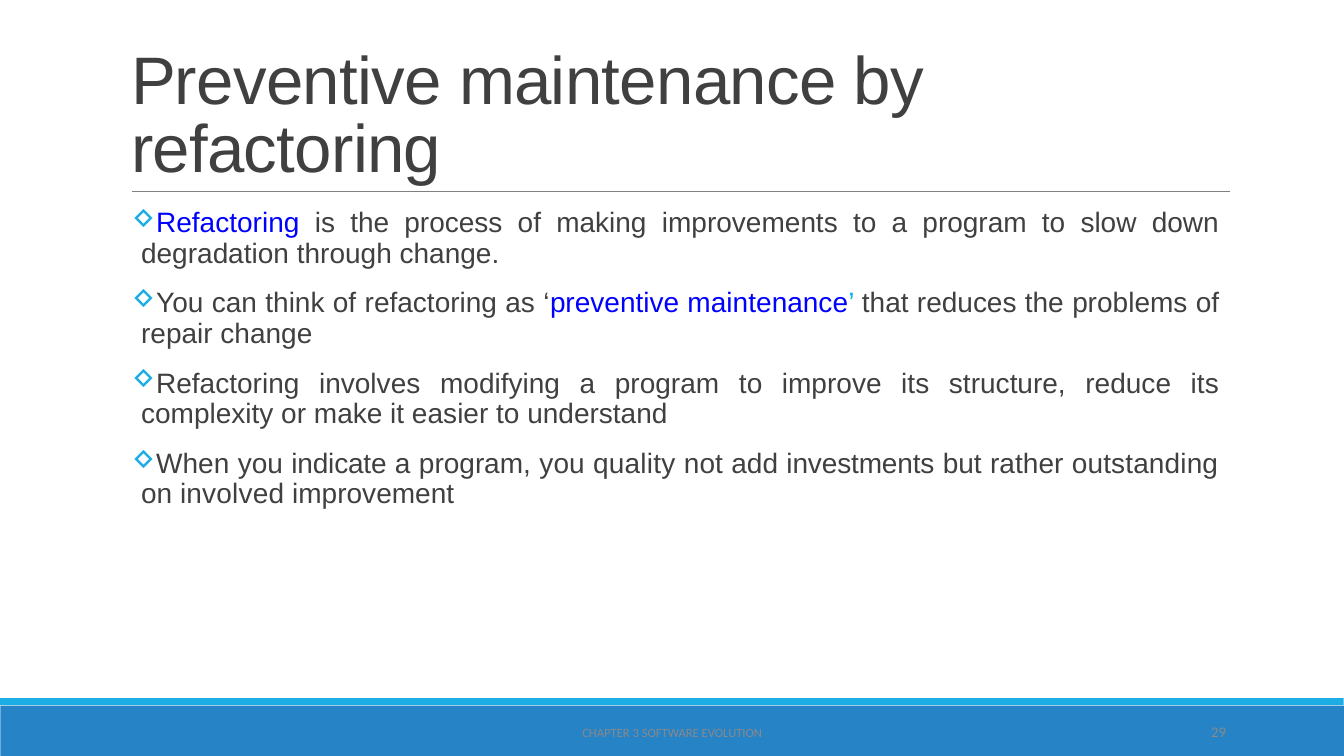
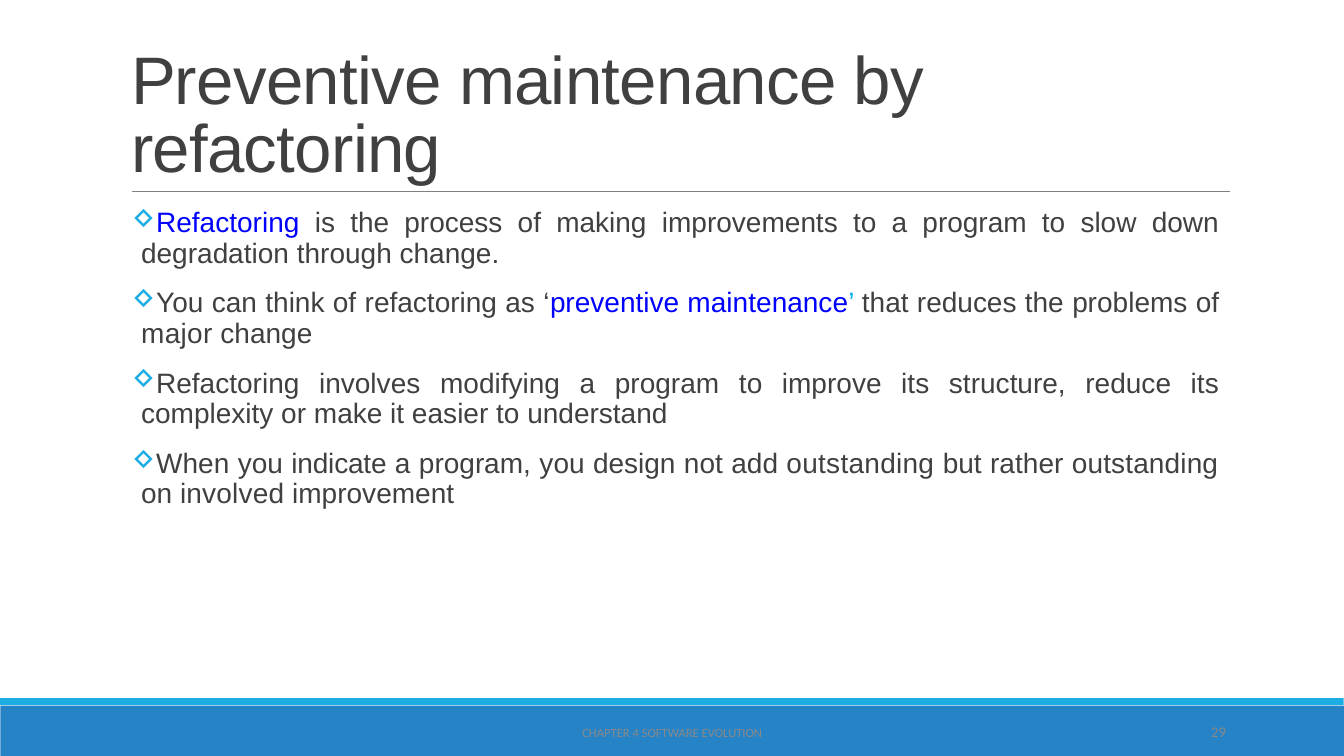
repair: repair -> major
quality: quality -> design
add investments: investments -> outstanding
3: 3 -> 4
